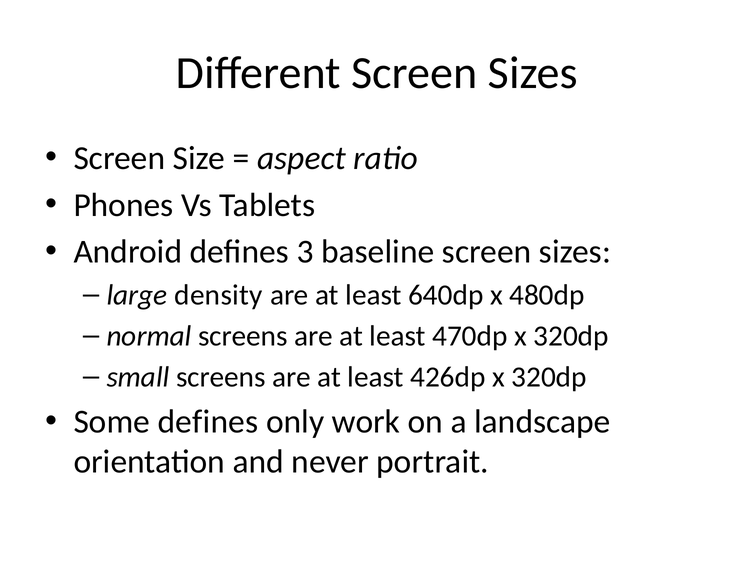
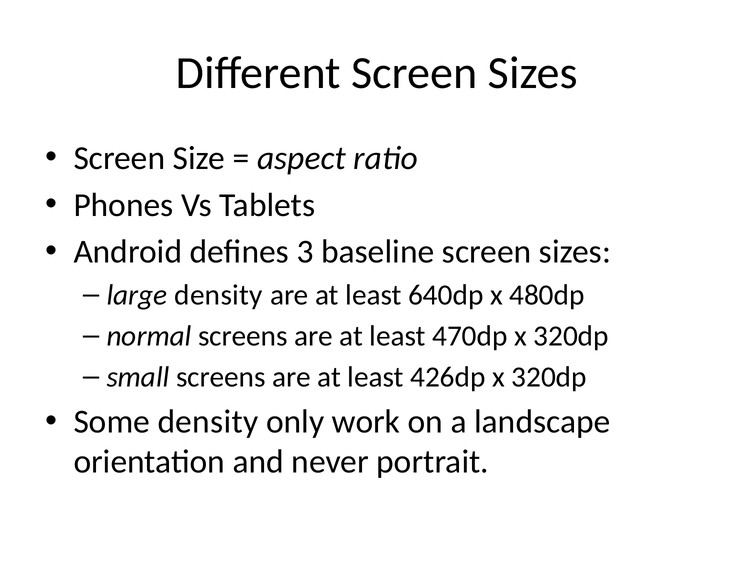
Some defines: defines -> density
